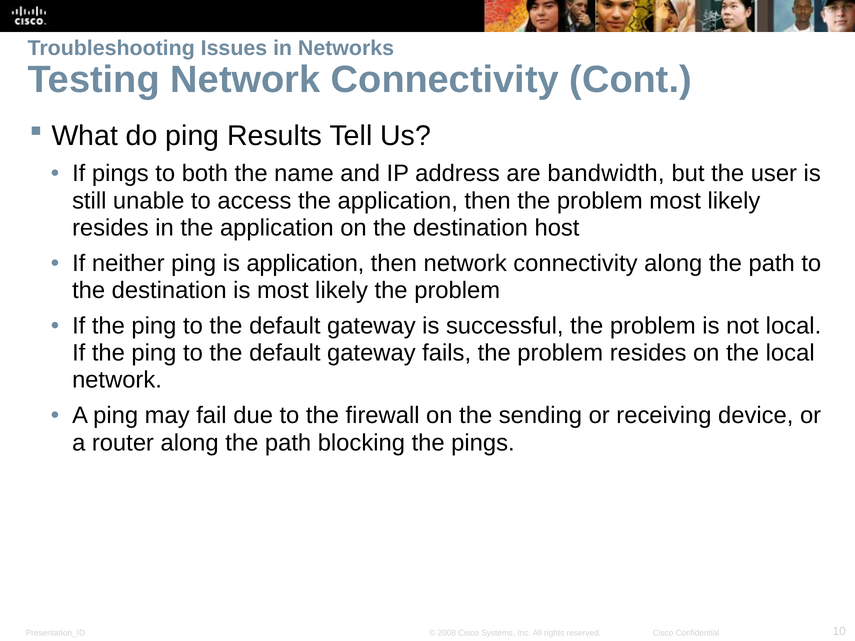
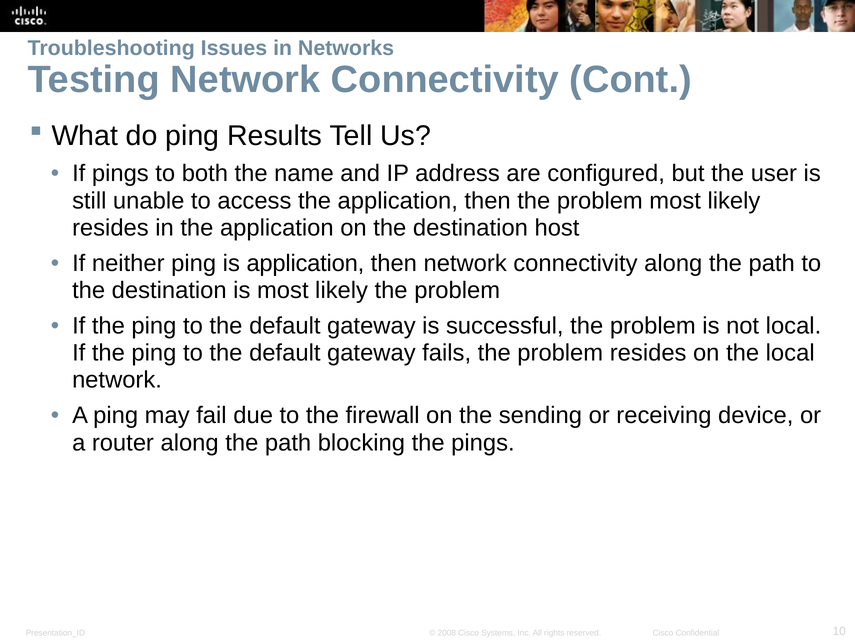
bandwidth: bandwidth -> configured
